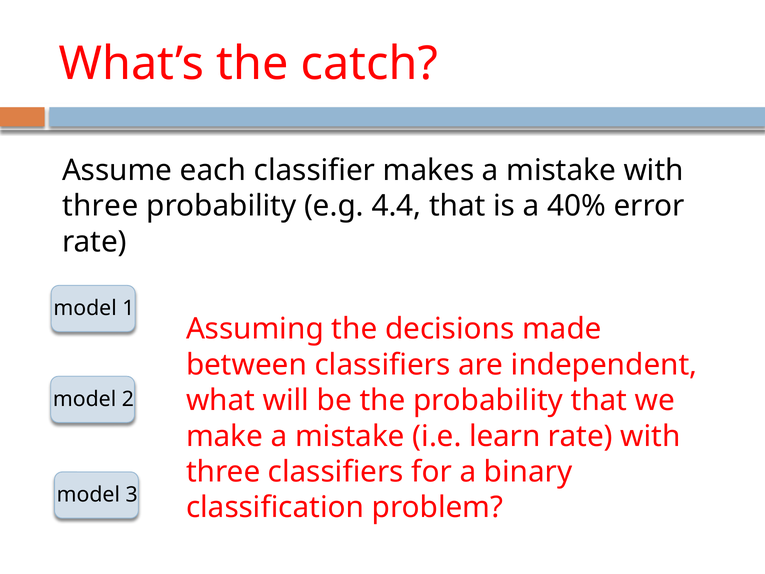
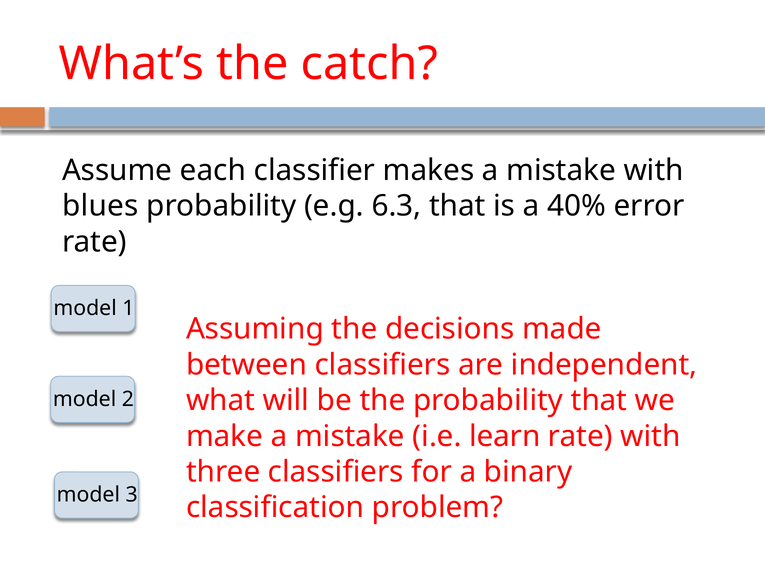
three at (100, 206): three -> blues
4.4: 4.4 -> 6.3
